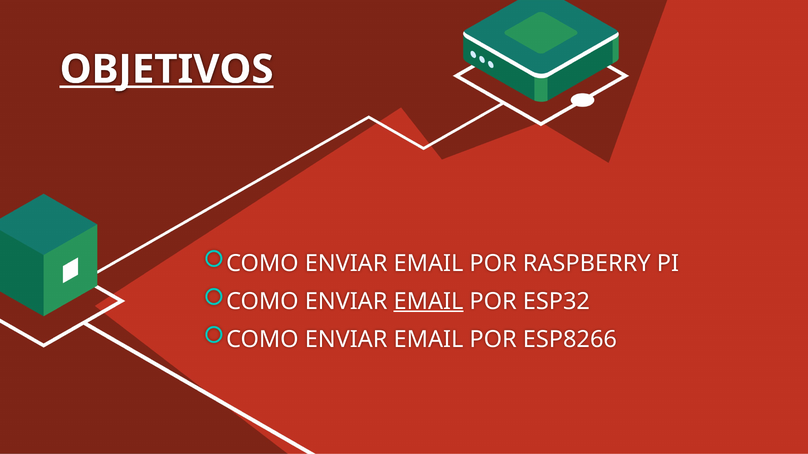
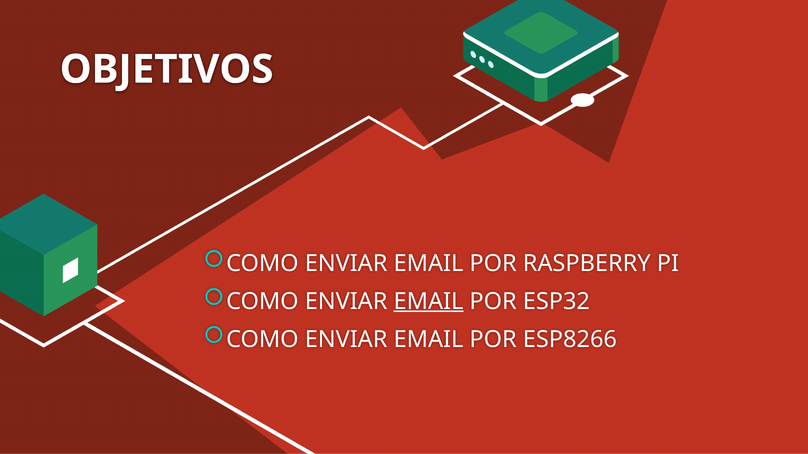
OBJETIVOS underline: present -> none
